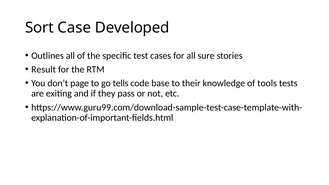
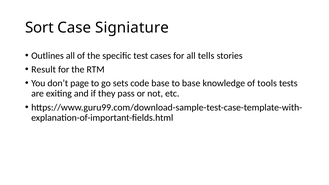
Developed: Developed -> Signiature
sure: sure -> tells
tells: tells -> sets
to their: their -> base
